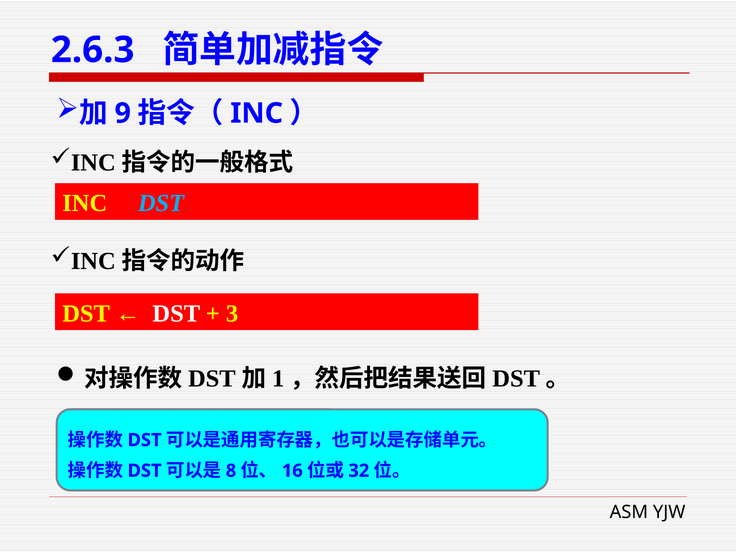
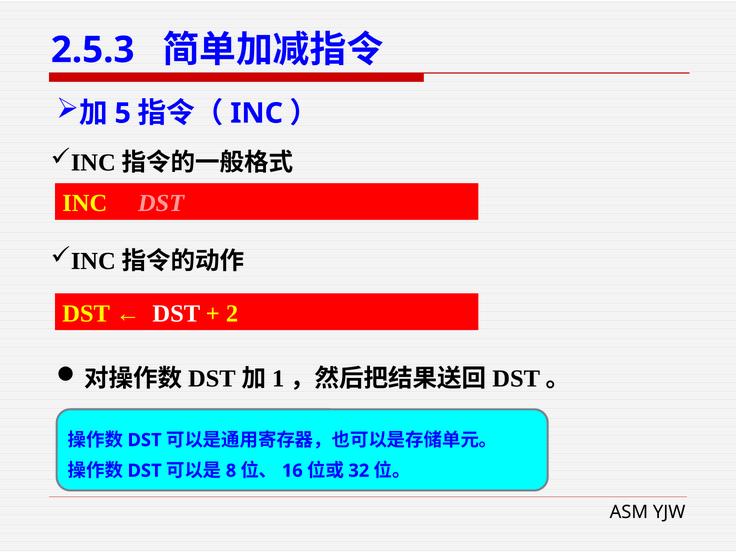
2.6.3: 2.6.3 -> 2.5.3
9: 9 -> 5
DST at (161, 203) colour: light blue -> pink
3: 3 -> 2
